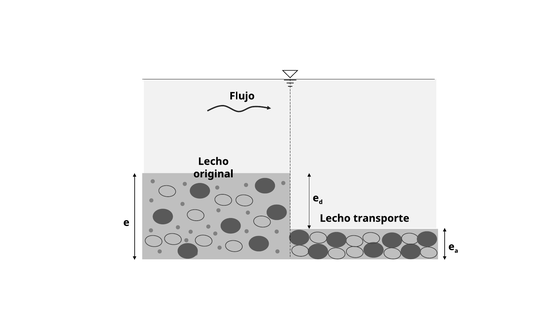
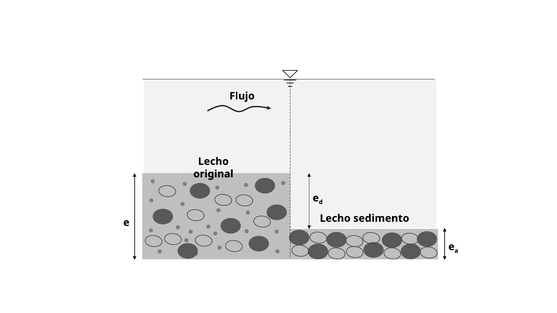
transporte: transporte -> sedimento
